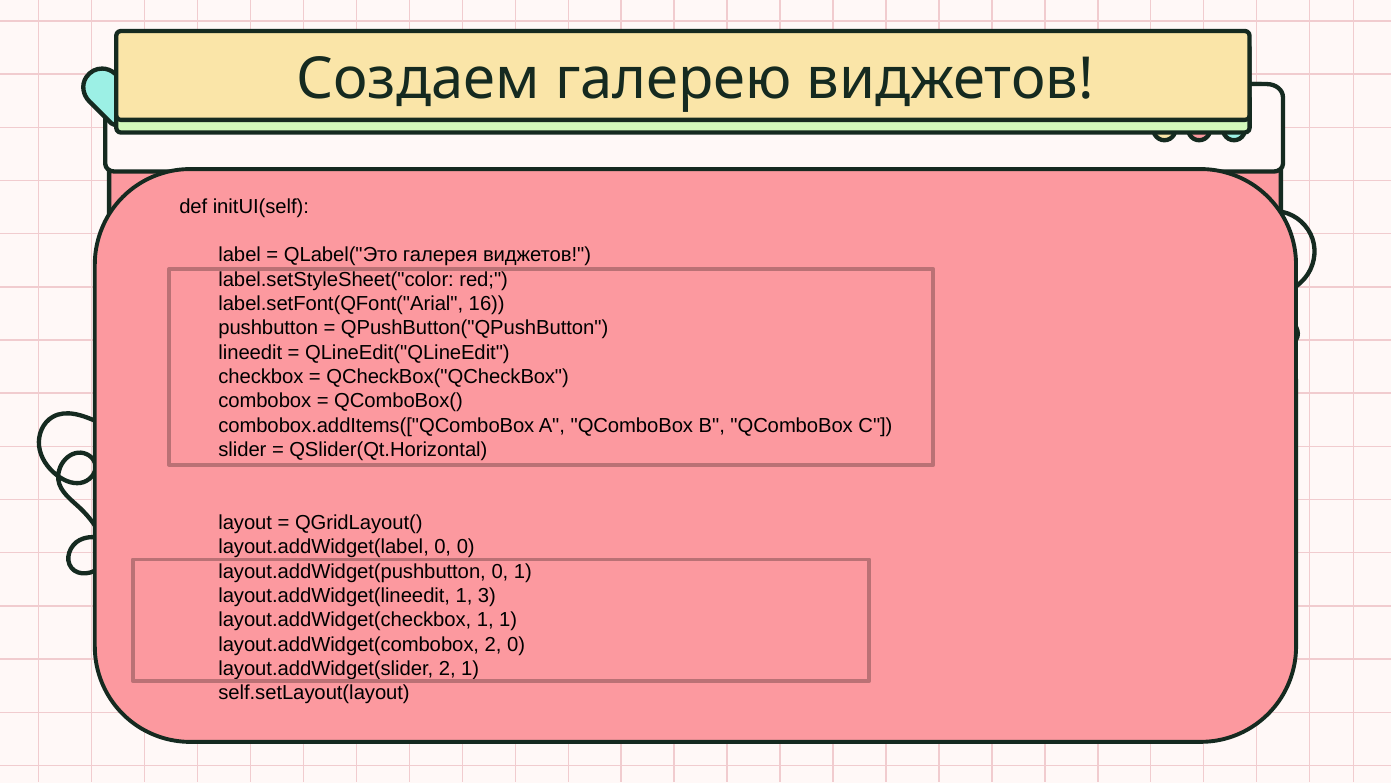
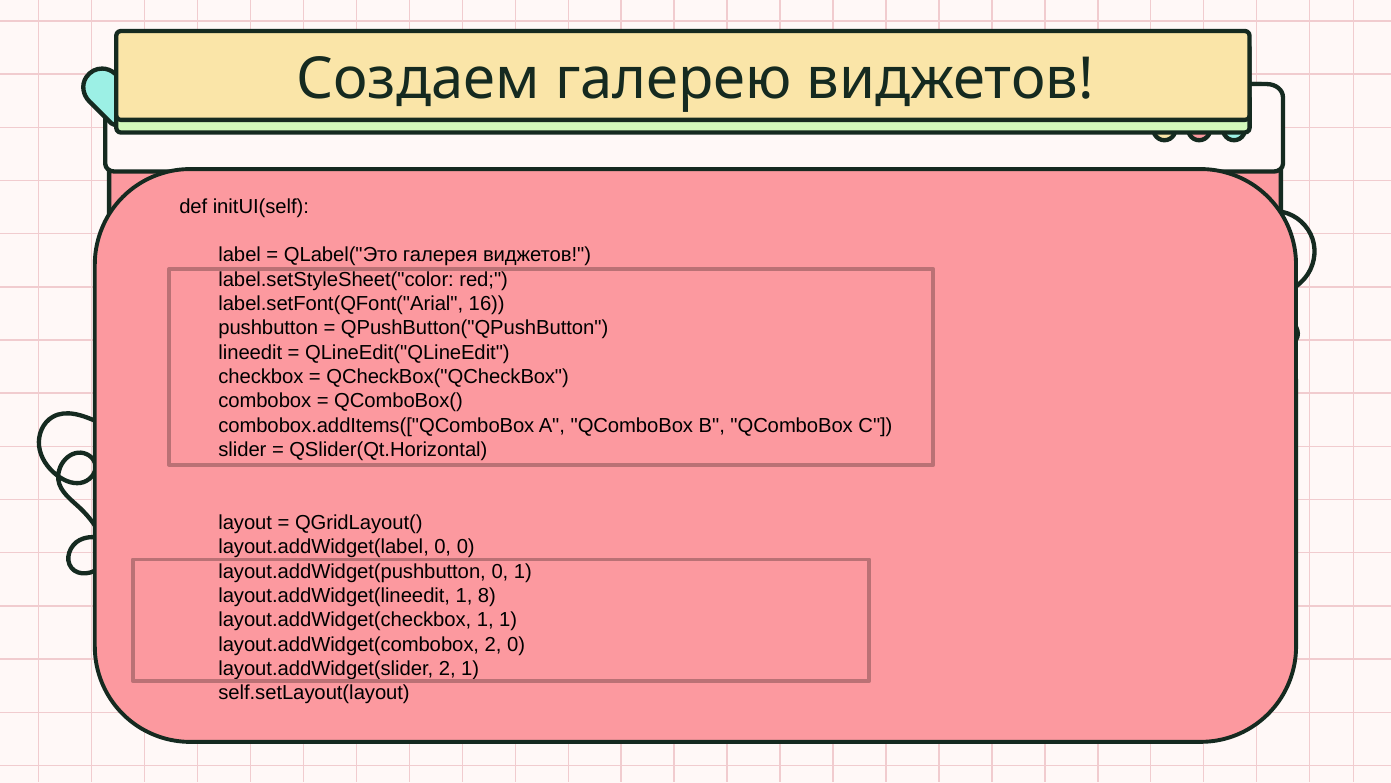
3: 3 -> 8
